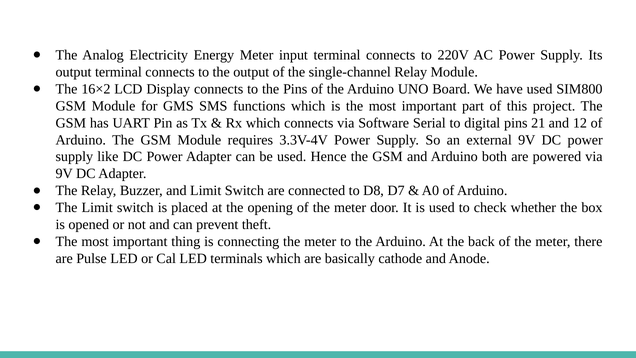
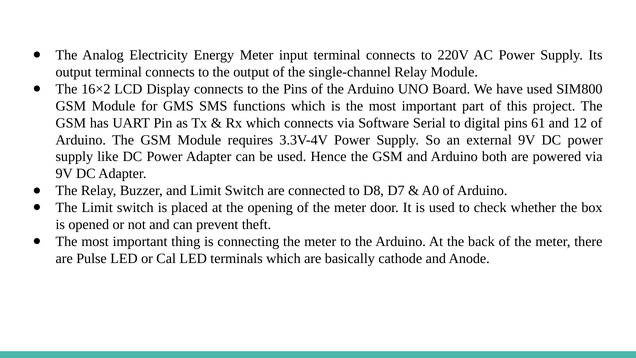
21: 21 -> 61
